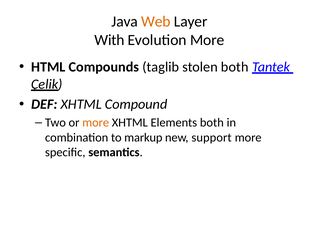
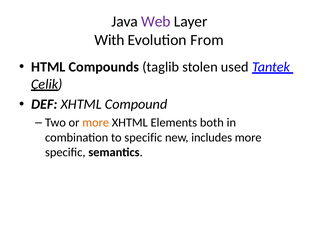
Web colour: orange -> purple
Evolution More: More -> From
stolen both: both -> used
to markup: markup -> specific
support: support -> includes
